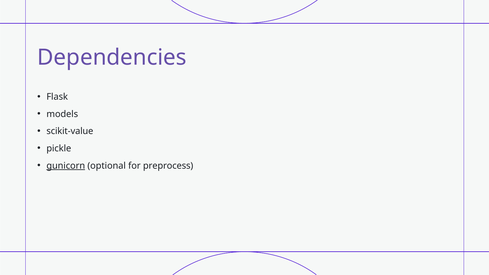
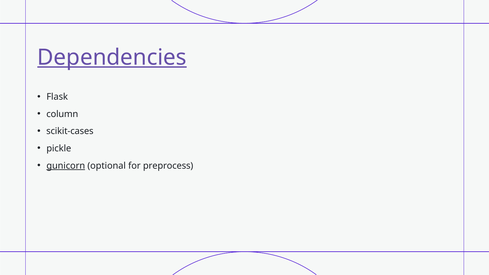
Dependencies underline: none -> present
models: models -> column
scikit-value: scikit-value -> scikit-cases
